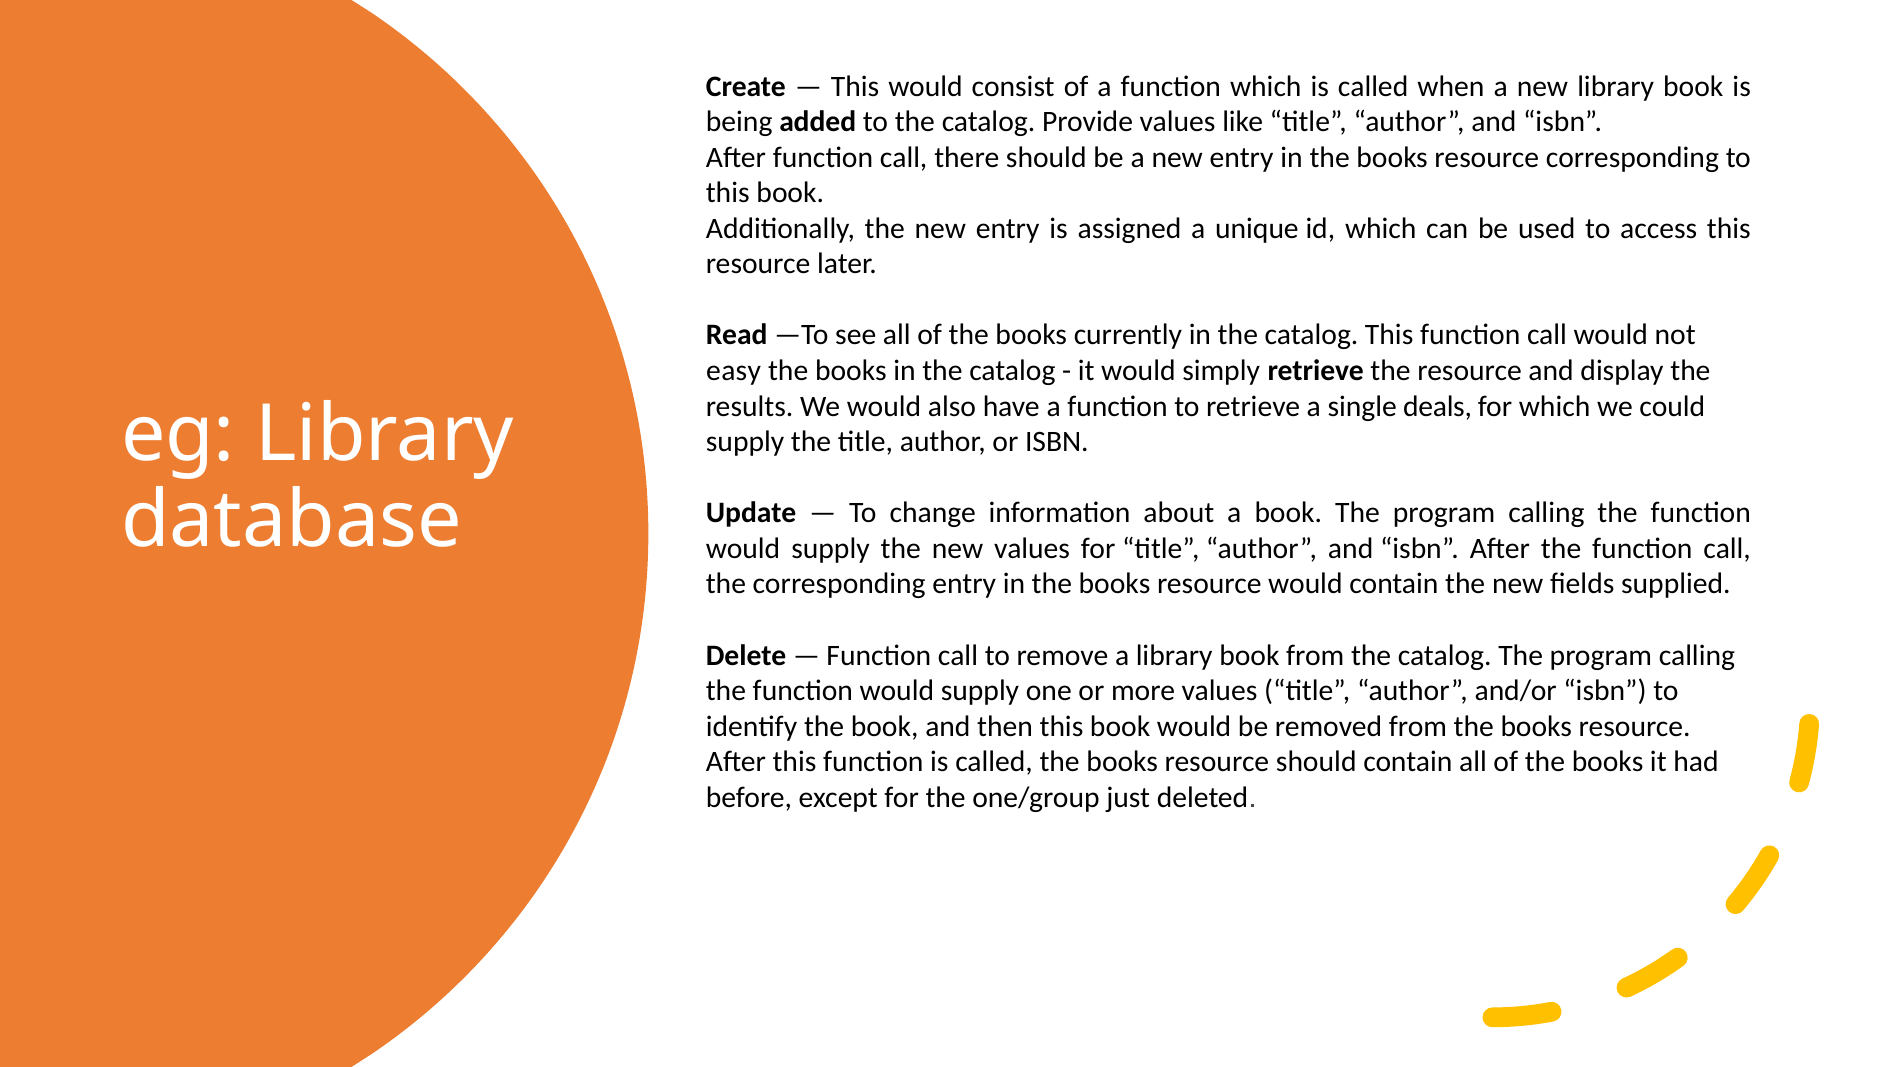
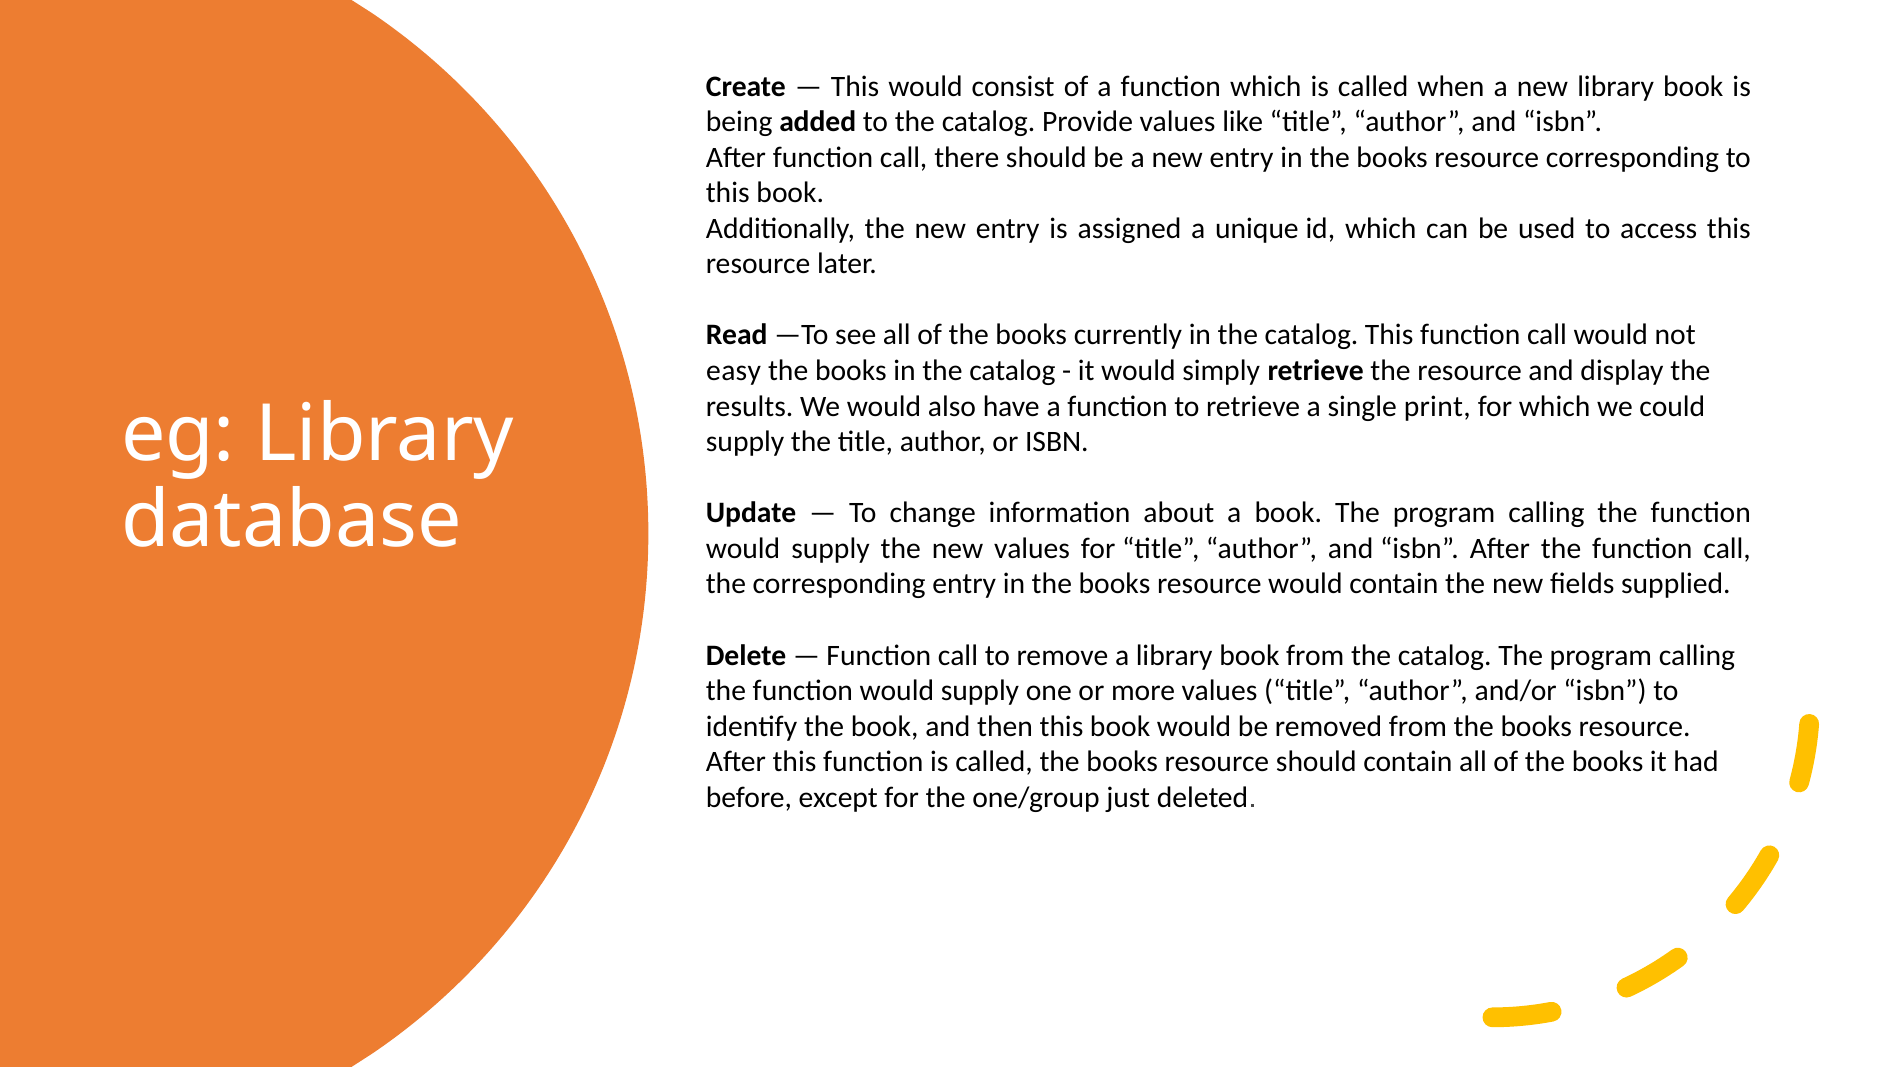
deals: deals -> print
